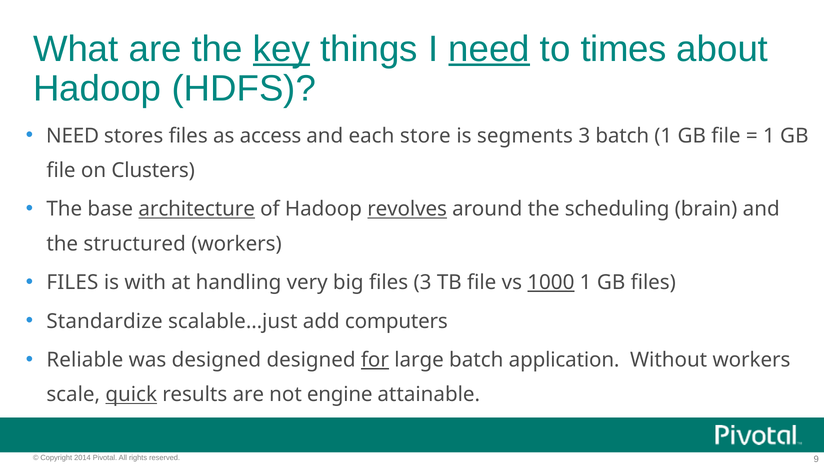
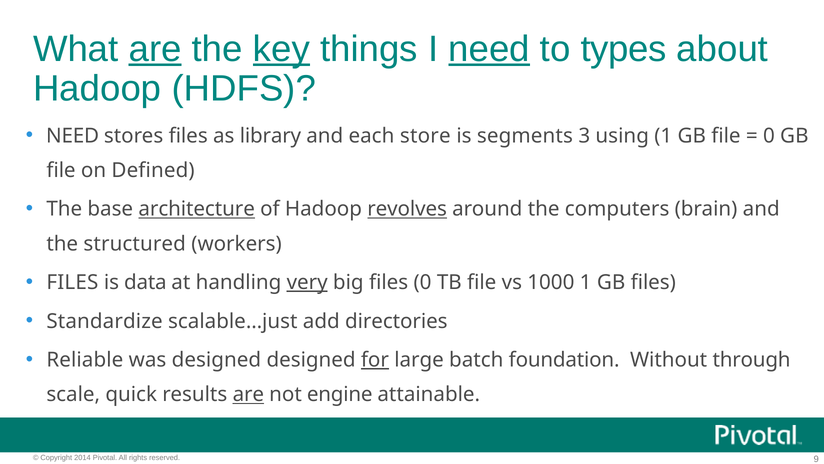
are at (155, 49) underline: none -> present
times: times -> types
access: access -> library
3 batch: batch -> using
1 at (769, 136): 1 -> 0
Clusters: Clusters -> Defined
scheduling: scheduling -> computers
with: with -> data
very underline: none -> present
files 3: 3 -> 0
1000 underline: present -> none
computers: computers -> directories
application: application -> foundation
Without workers: workers -> through
quick underline: present -> none
are at (248, 394) underline: none -> present
